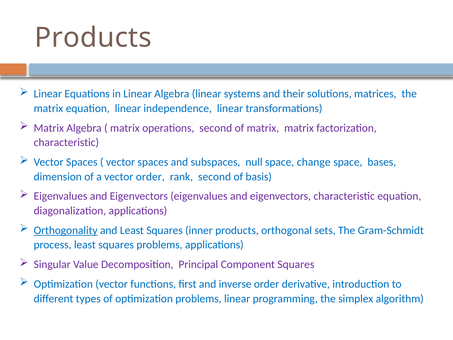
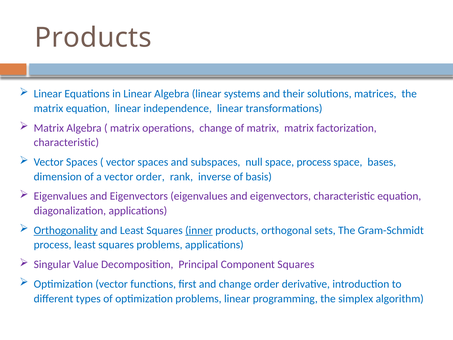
operations second: second -> change
space change: change -> process
rank second: second -> inverse
inner underline: none -> present
and inverse: inverse -> change
